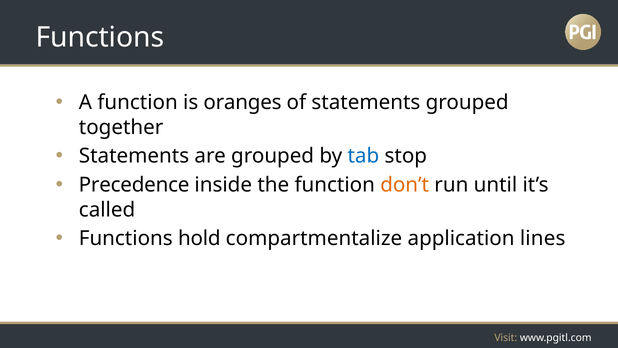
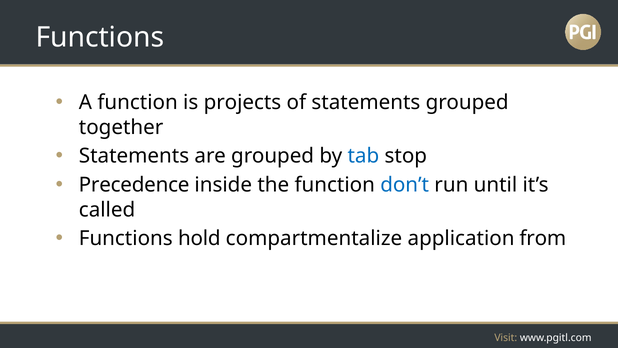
oranges: oranges -> projects
don’t colour: orange -> blue
lines: lines -> from
